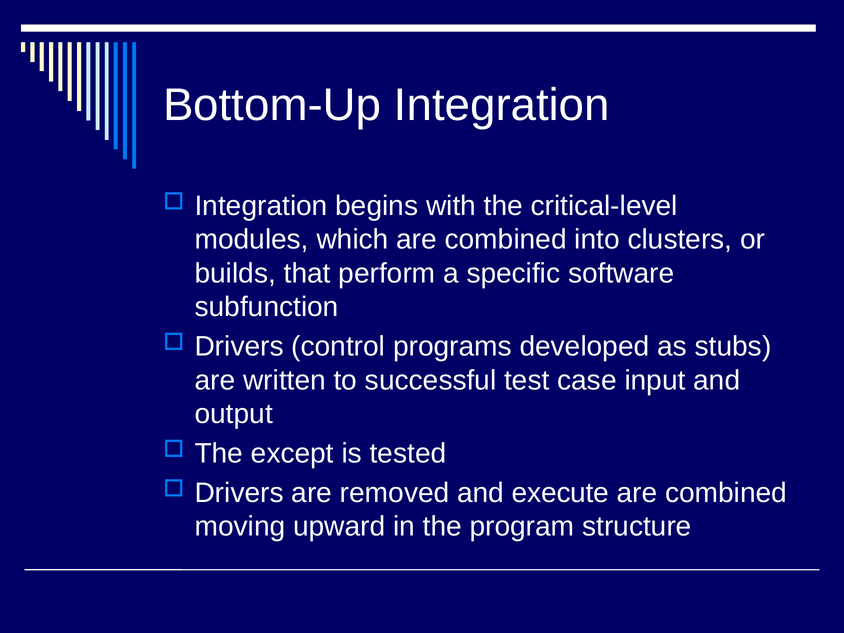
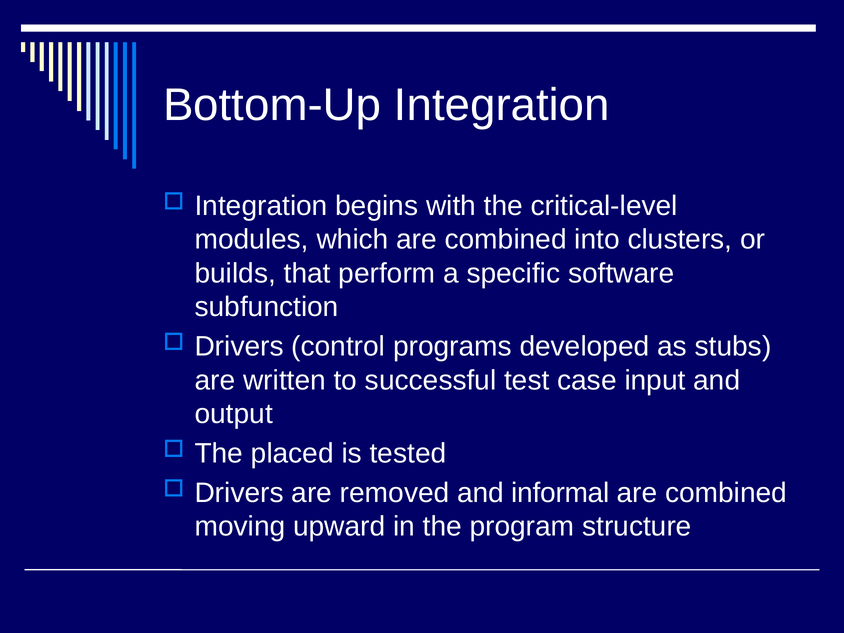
except: except -> placed
execute: execute -> informal
